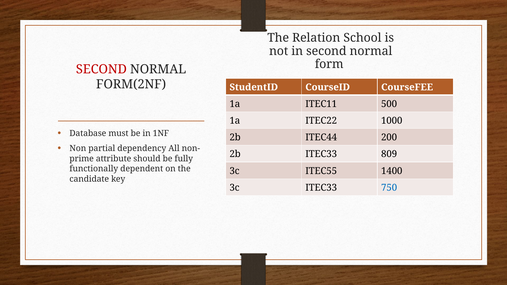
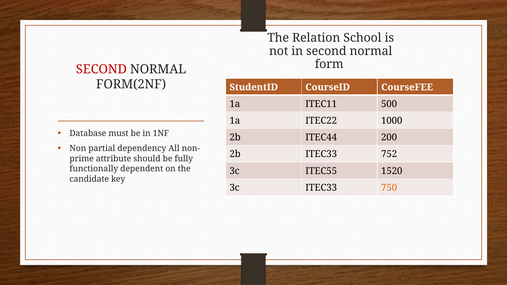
809: 809 -> 752
1400: 1400 -> 1520
750 colour: blue -> orange
